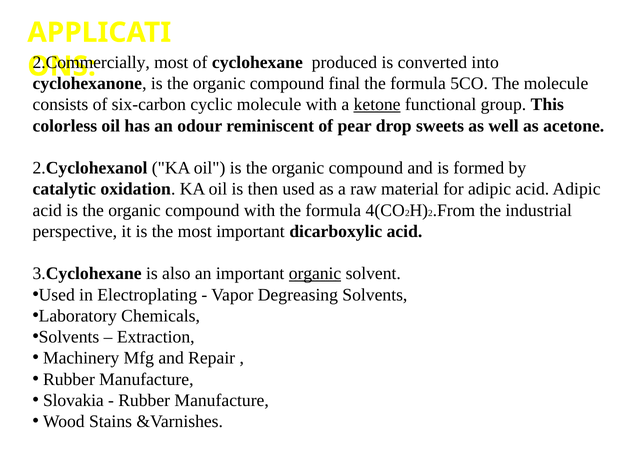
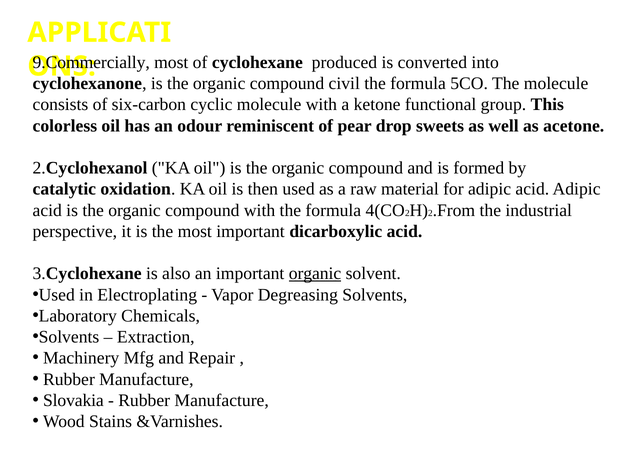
2.Commercially: 2.Commercially -> 9.Commercially
final: final -> civil
ketone underline: present -> none
